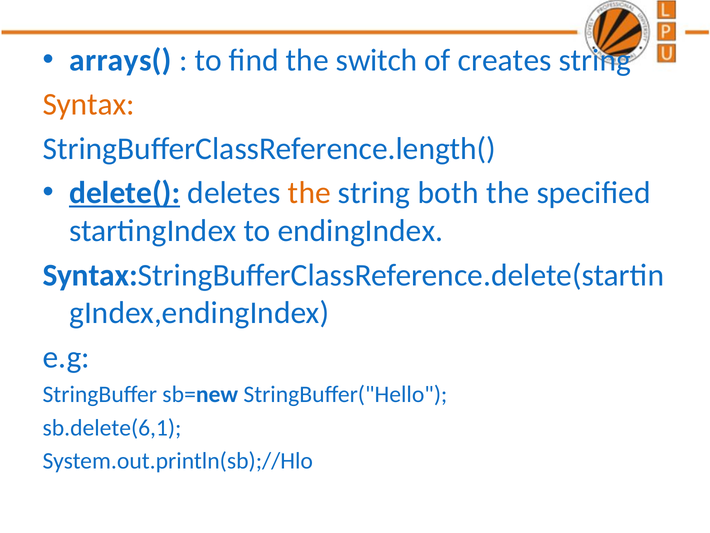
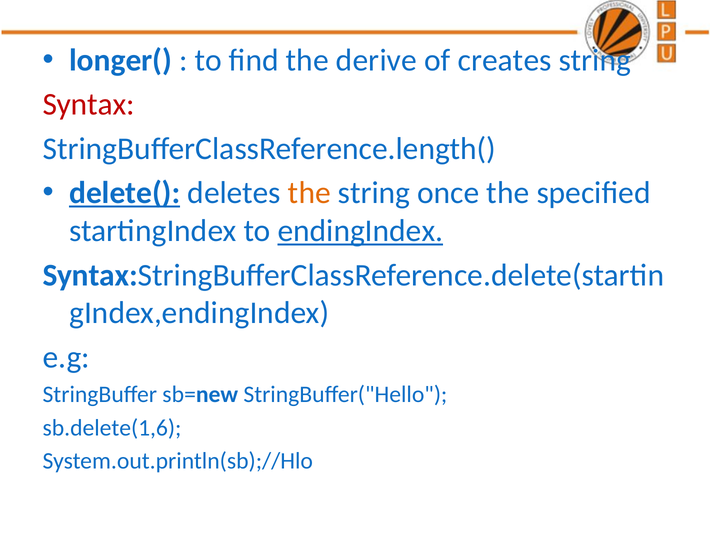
arrays(: arrays( -> longer(
switch: switch -> derive
Syntax colour: orange -> red
both: both -> once
endingIndex underline: none -> present
sb.delete(6,1: sb.delete(6,1 -> sb.delete(1,6
